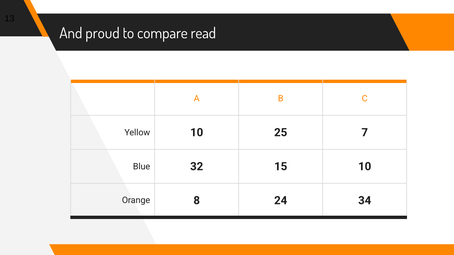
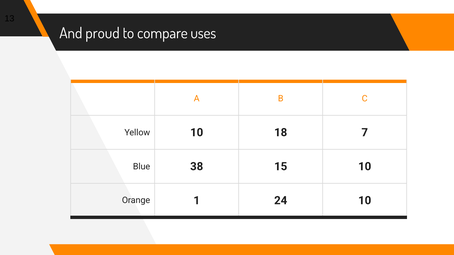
read: read -> uses
25: 25 -> 18
32: 32 -> 38
8: 8 -> 1
24 34: 34 -> 10
